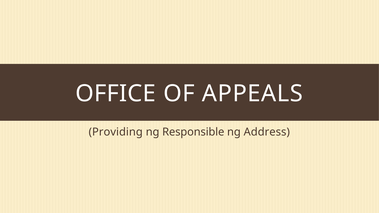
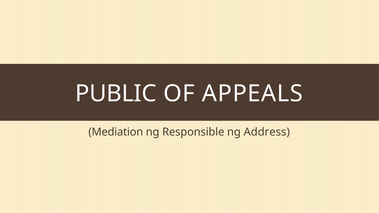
OFFICE: OFFICE -> PUBLIC
Providing: Providing -> Mediation
